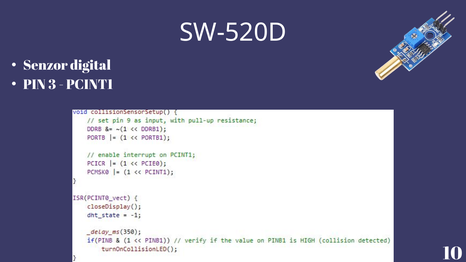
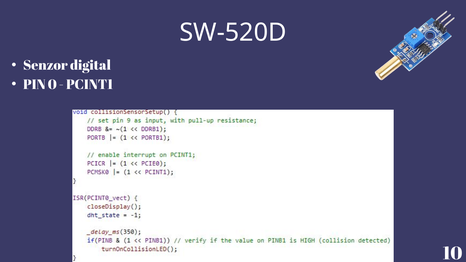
3: 3 -> 0
